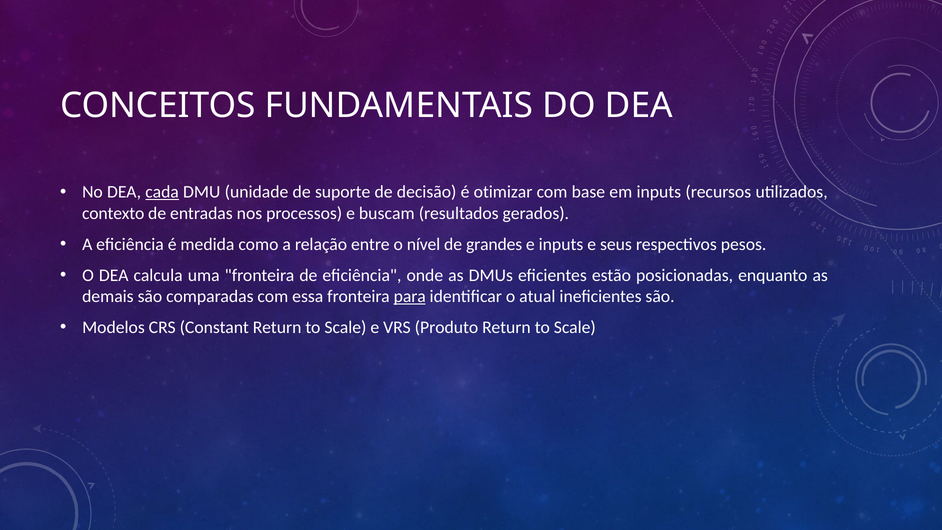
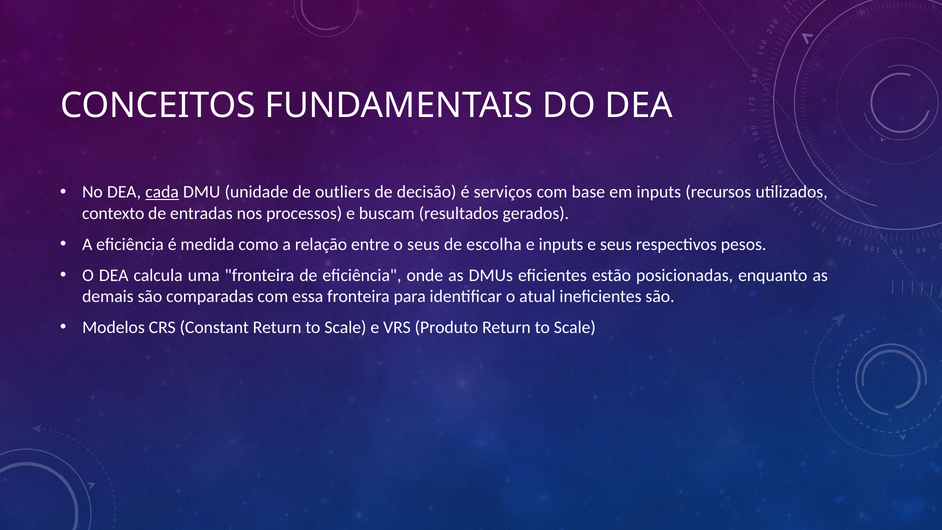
suporte: suporte -> outliers
otimizar: otimizar -> serviços
o nível: nível -> seus
grandes: grandes -> escolha
para underline: present -> none
